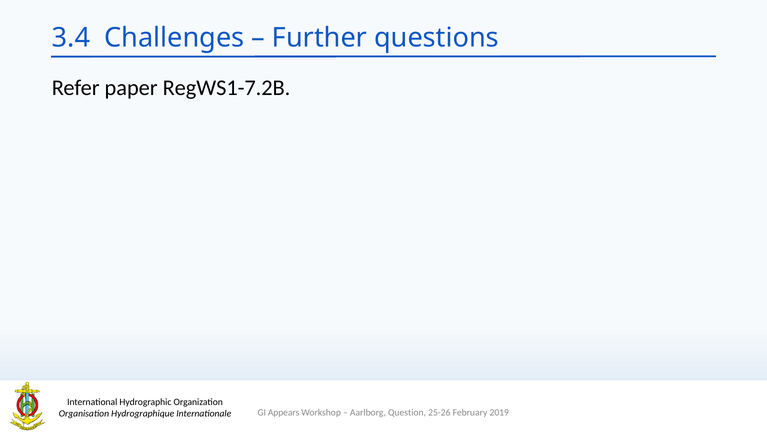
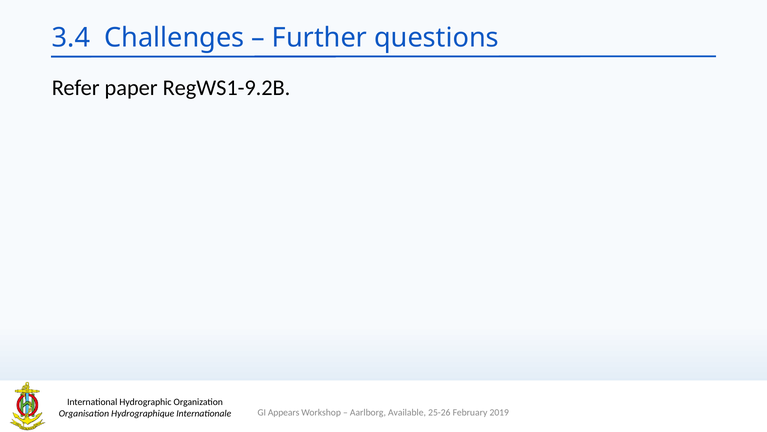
RegWS1-7.2B: RegWS1-7.2B -> RegWS1-9.2B
Question: Question -> Available
